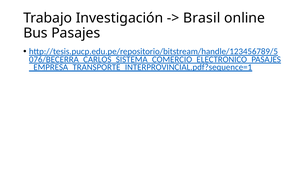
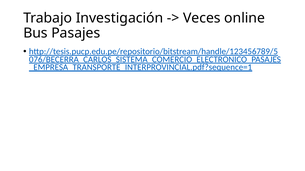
Brasil: Brasil -> Veces
